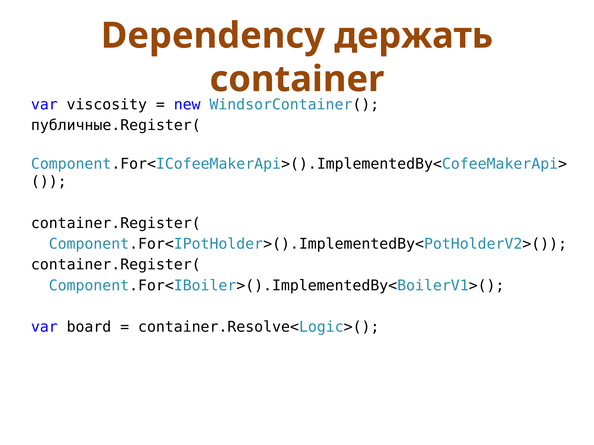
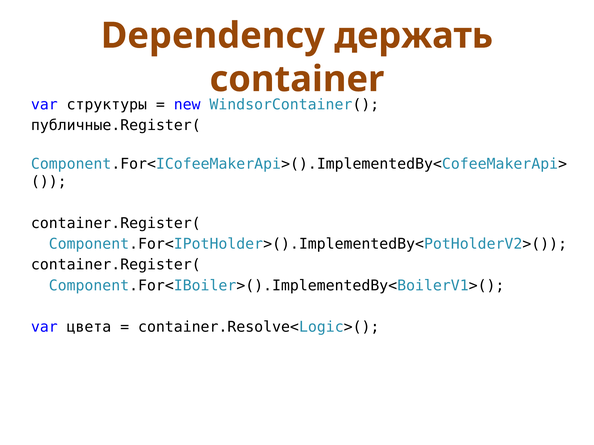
viscosity: viscosity -> структуры
board: board -> цвета
